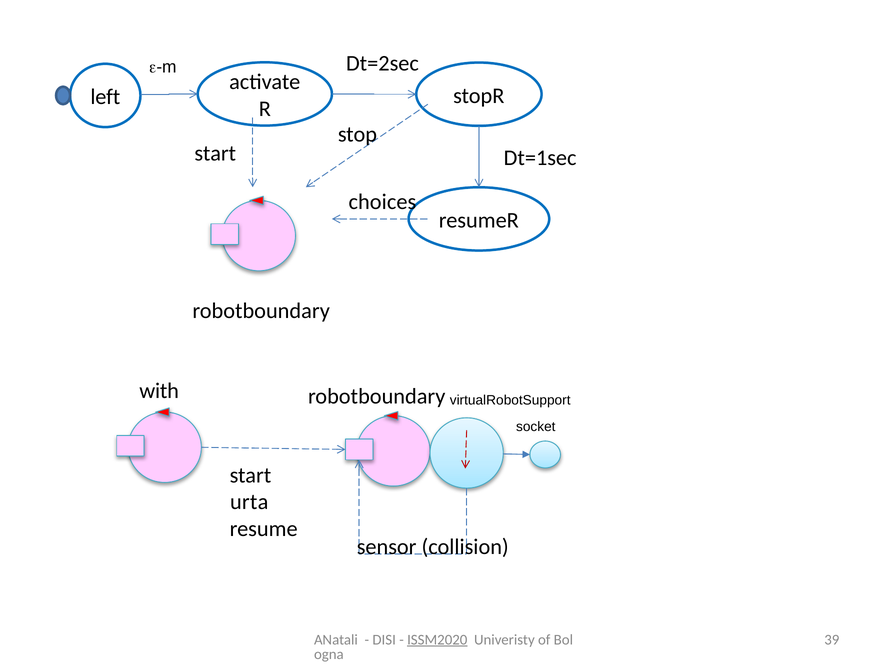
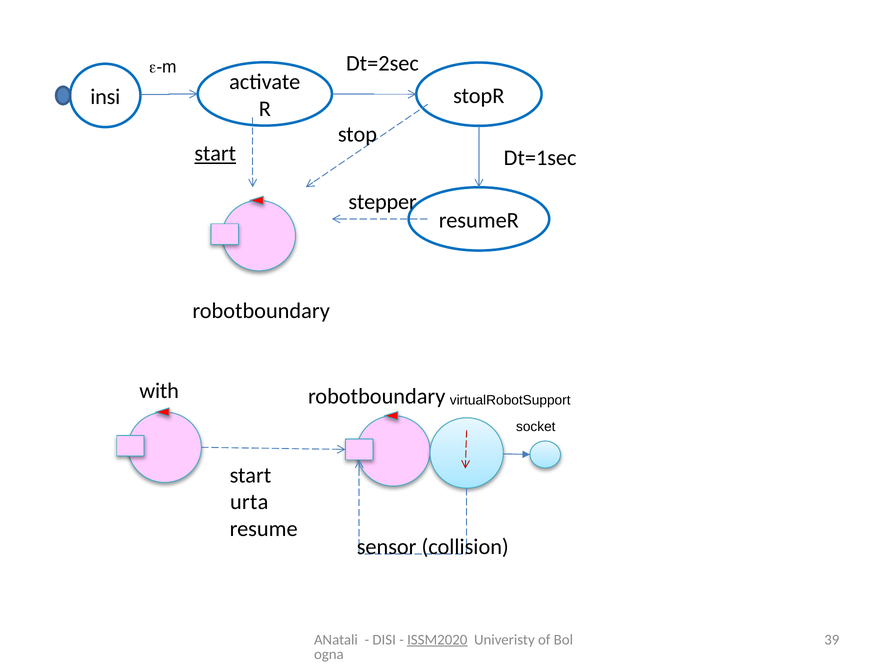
left: left -> insi
start at (215, 153) underline: none -> present
choices: choices -> stepper
